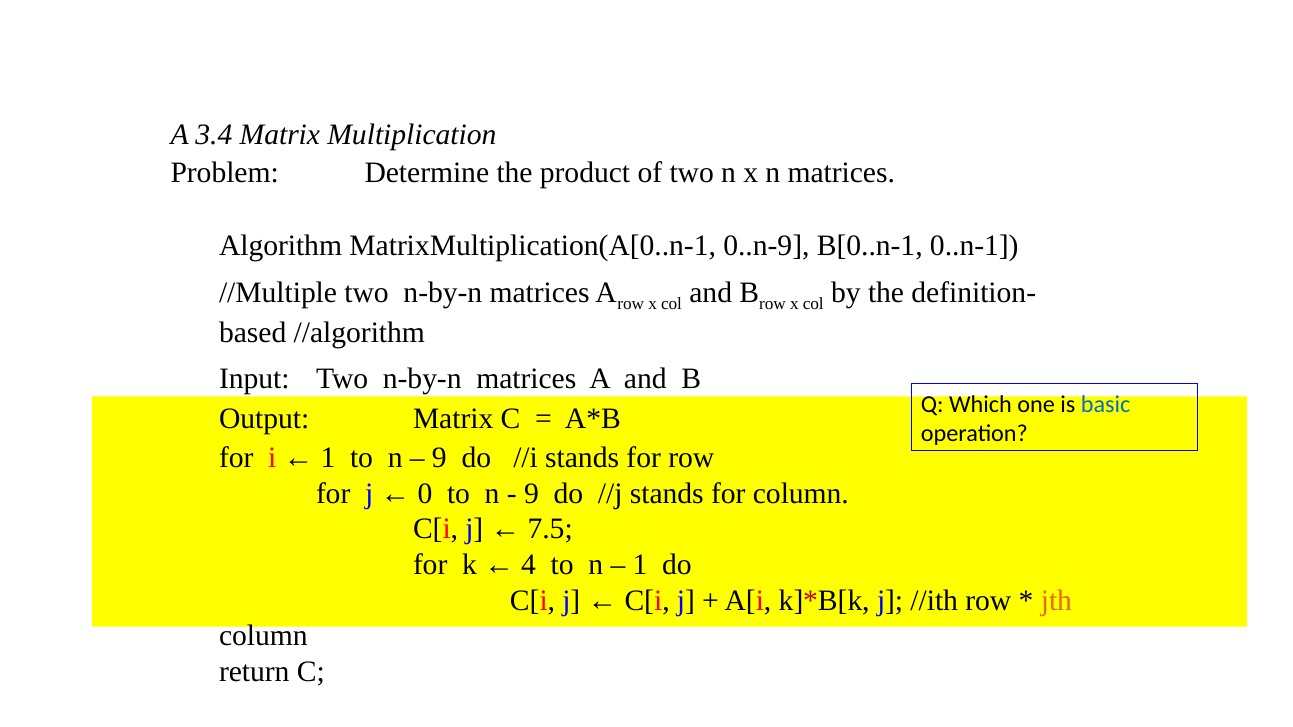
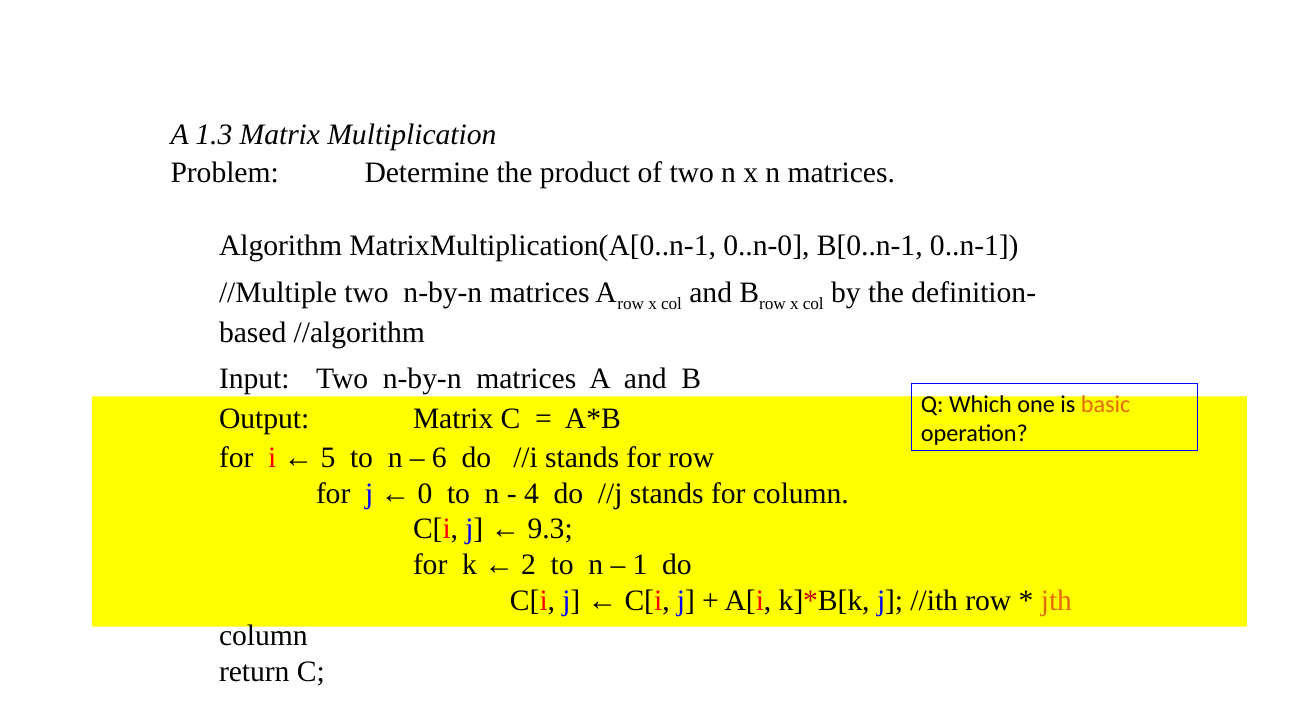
3.4: 3.4 -> 1.3
0..n-9: 0..n-9 -> 0..n-0
basic colour: blue -> orange
1 at (328, 458): 1 -> 5
9 at (439, 458): 9 -> 6
9 at (531, 494): 9 -> 4
7.5: 7.5 -> 9.3
4: 4 -> 2
